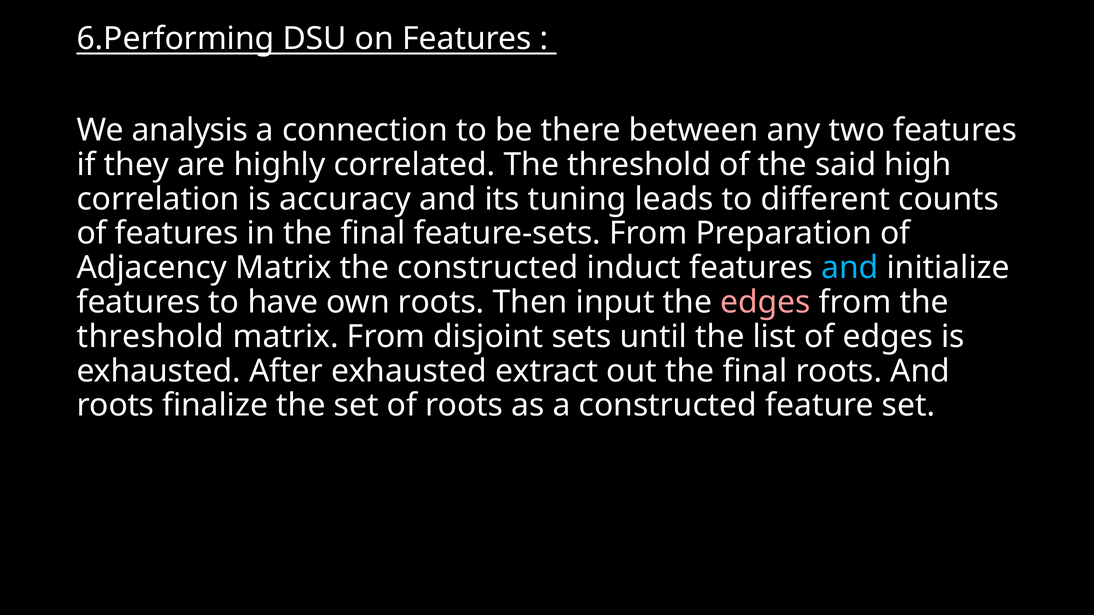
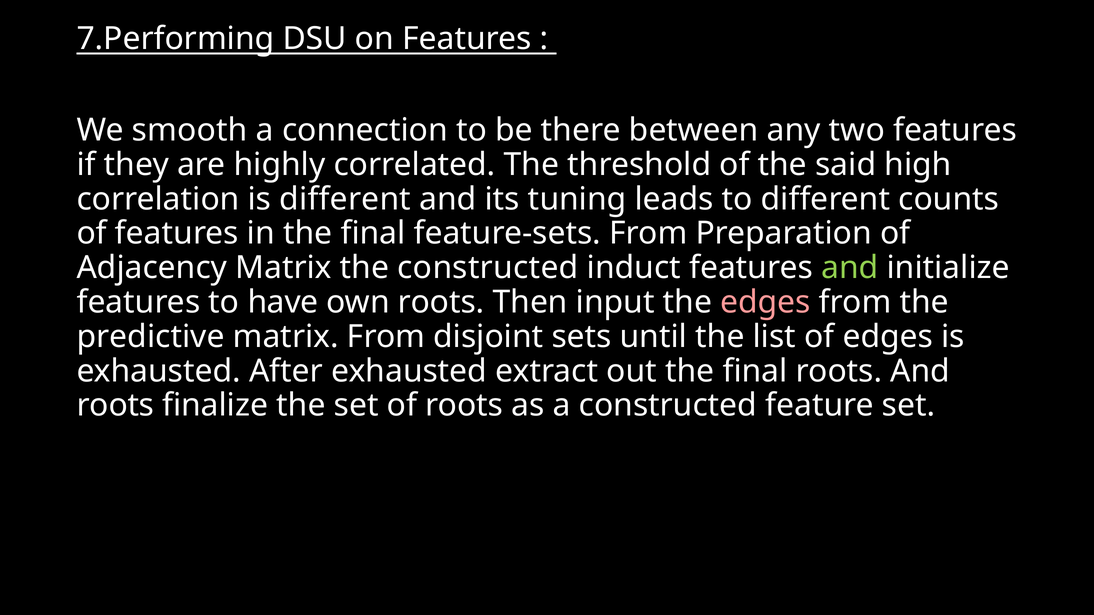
6.Performing: 6.Performing -> 7.Performing
analysis: analysis -> smooth
is accuracy: accuracy -> different
and at (850, 268) colour: light blue -> light green
threshold at (150, 337): threshold -> predictive
